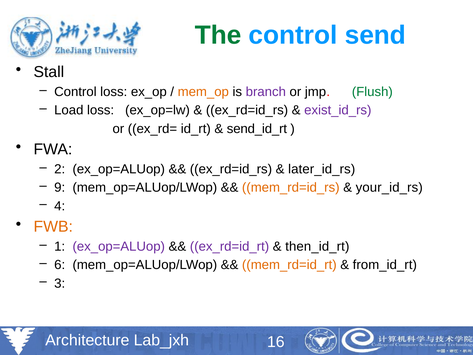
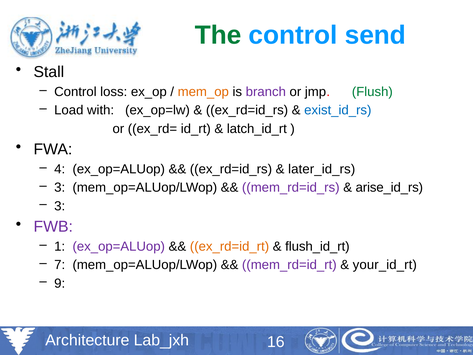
Load loss: loss -> with
exist_id_rs colour: purple -> blue
send_id_rt: send_id_rt -> latch_id_rt
2: 2 -> 4
9 at (60, 188): 9 -> 3
mem_rd=id_rs colour: orange -> purple
your_id_rs: your_id_rs -> arise_id_rs
4 at (60, 206): 4 -> 3
FWB colour: orange -> purple
ex_rd=id_rt colour: purple -> orange
then_id_rt: then_id_rt -> flush_id_rt
6: 6 -> 7
mem_rd=id_rt colour: orange -> purple
from_id_rt: from_id_rt -> your_id_rt
3: 3 -> 9
